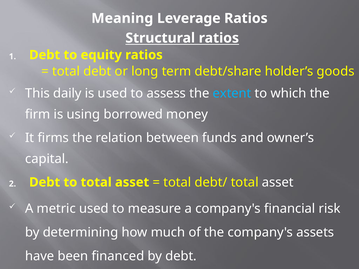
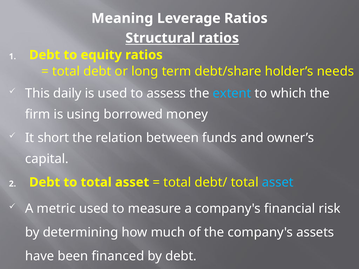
goods: goods -> needs
firms: firms -> short
asset at (278, 182) colour: white -> light blue
